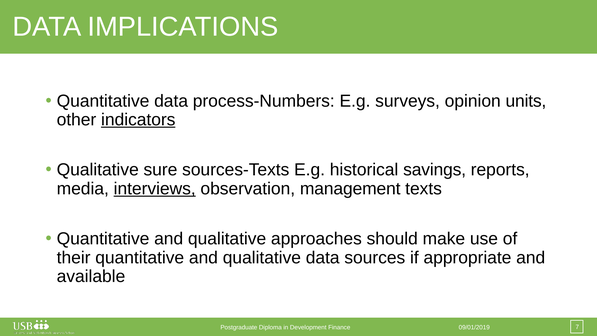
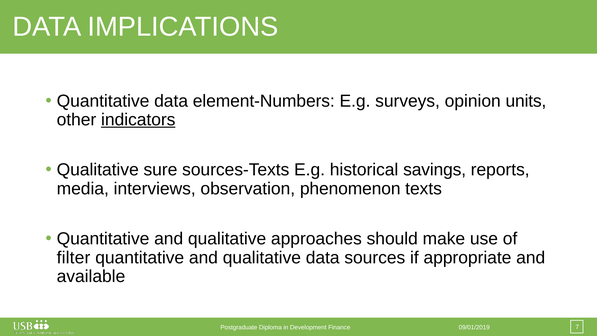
process-Numbers: process-Numbers -> element-Numbers
interviews underline: present -> none
management: management -> phenomenon
their: their -> filter
